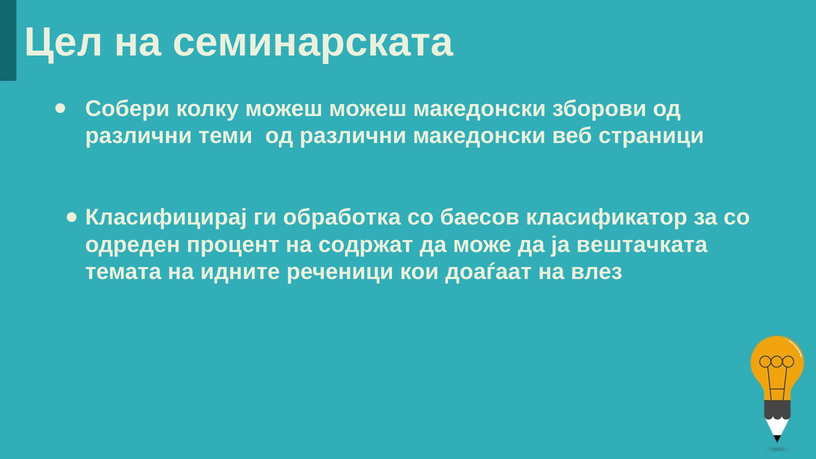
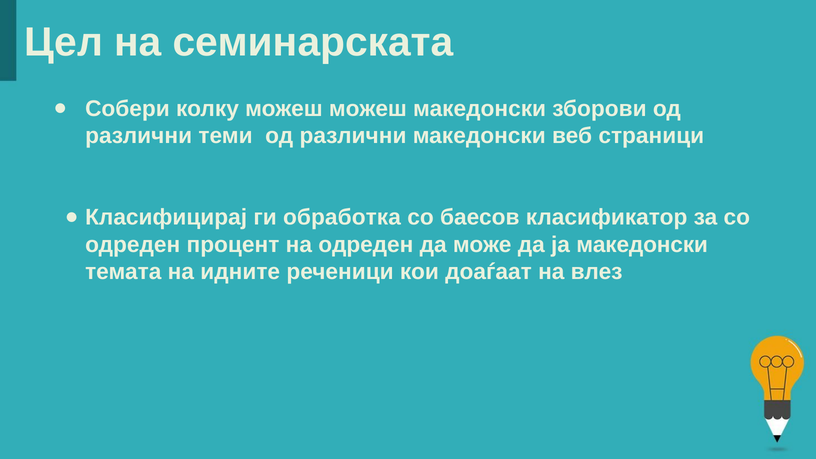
на содржат: содржат -> одреден
ја вештачката: вештачката -> македонски
